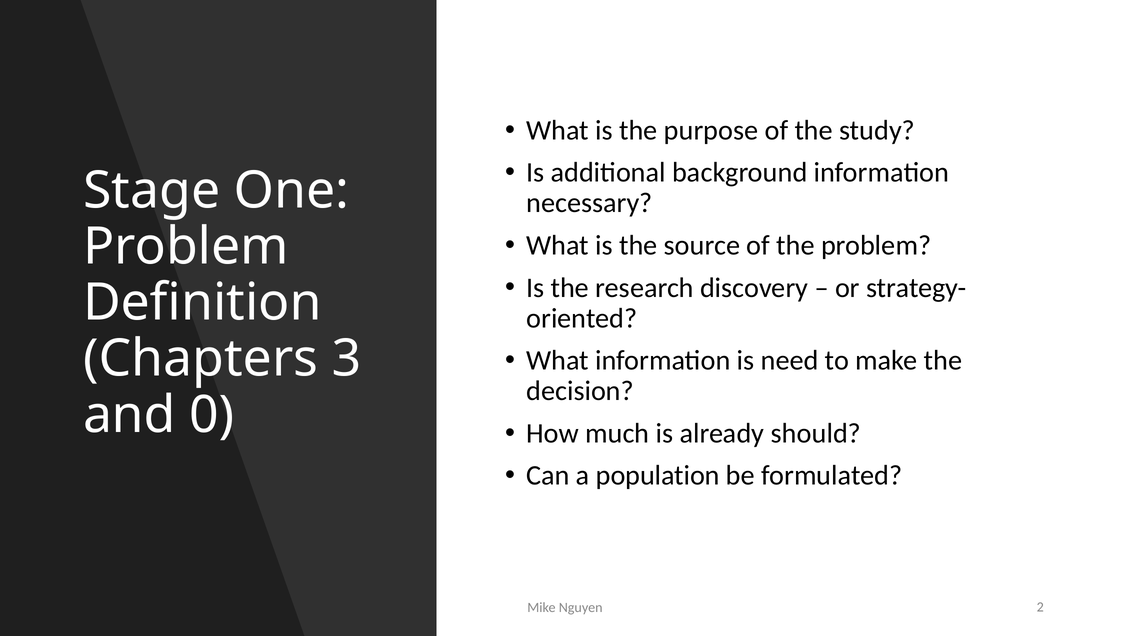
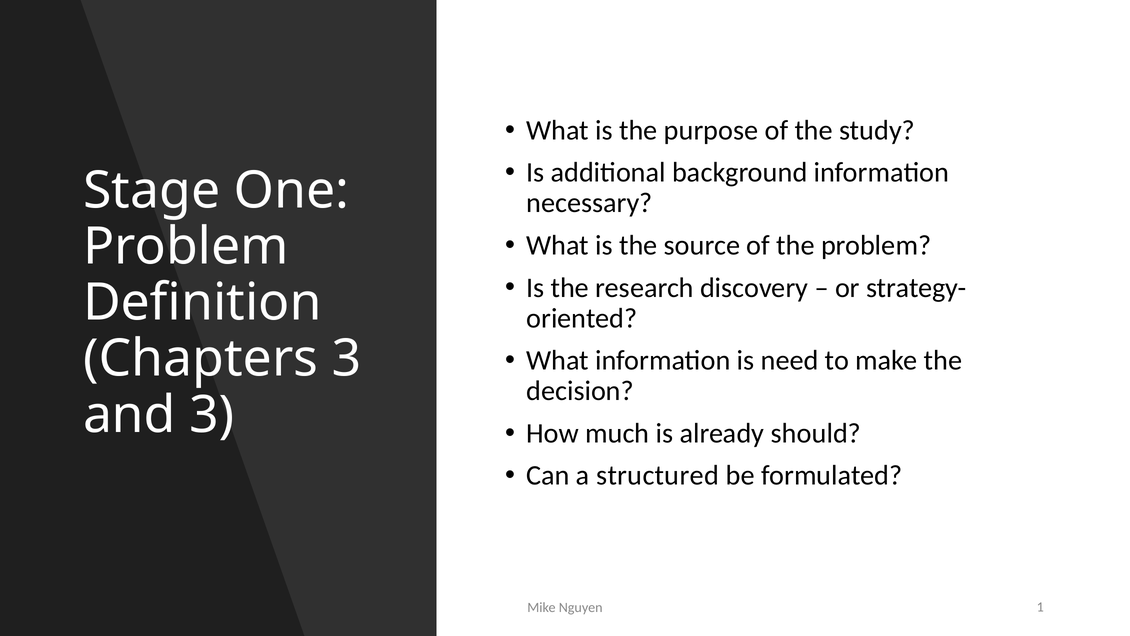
and 0: 0 -> 3
population: population -> structured
2: 2 -> 1
